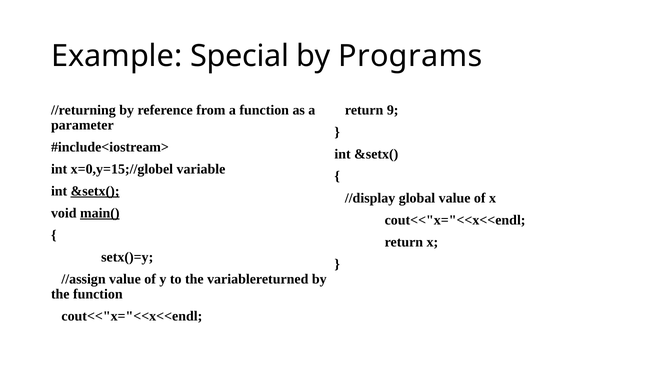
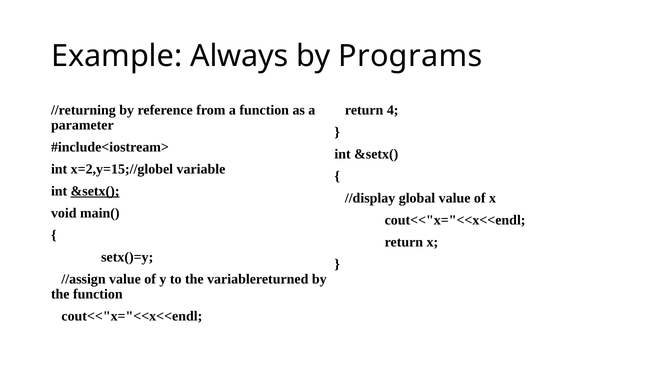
Special: Special -> Always
9: 9 -> 4
x=0,y=15;//globel: x=0,y=15;//globel -> x=2,y=15;//globel
main( underline: present -> none
